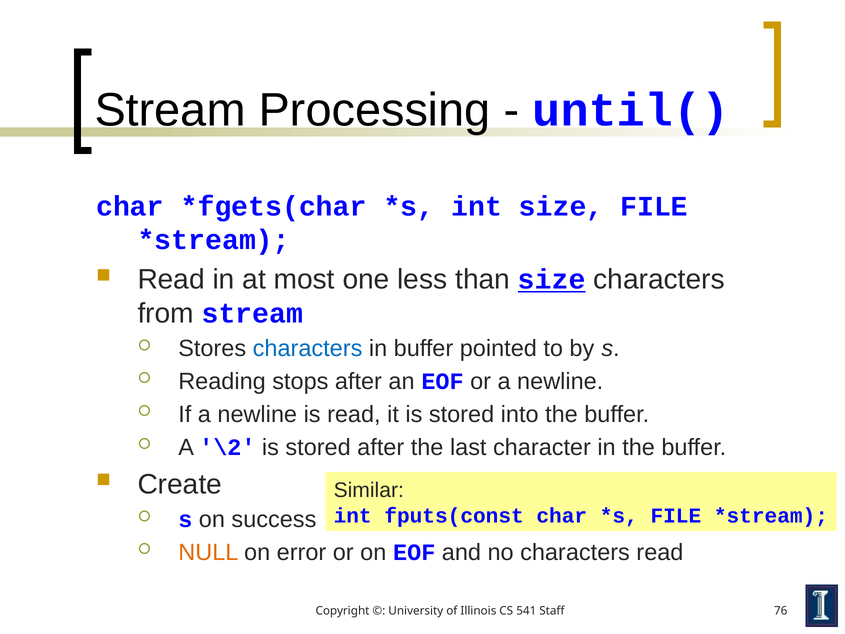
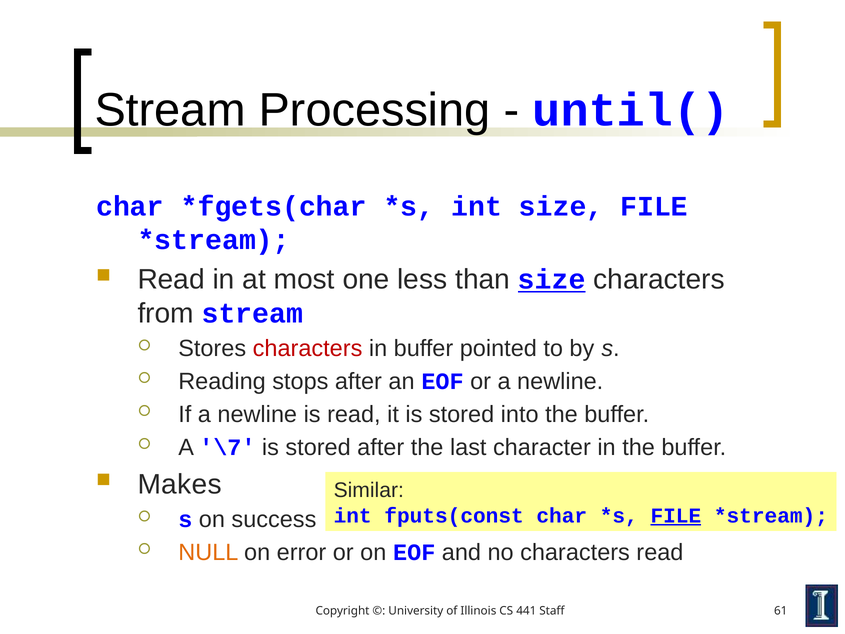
characters at (308, 349) colour: blue -> red
\2: \2 -> \7
Create: Create -> Makes
FILE at (676, 515) underline: none -> present
541: 541 -> 441
76: 76 -> 61
